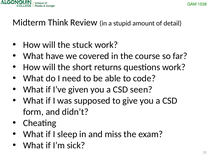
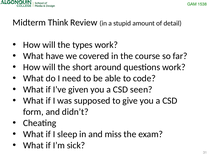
stuck: stuck -> types
returns: returns -> around
